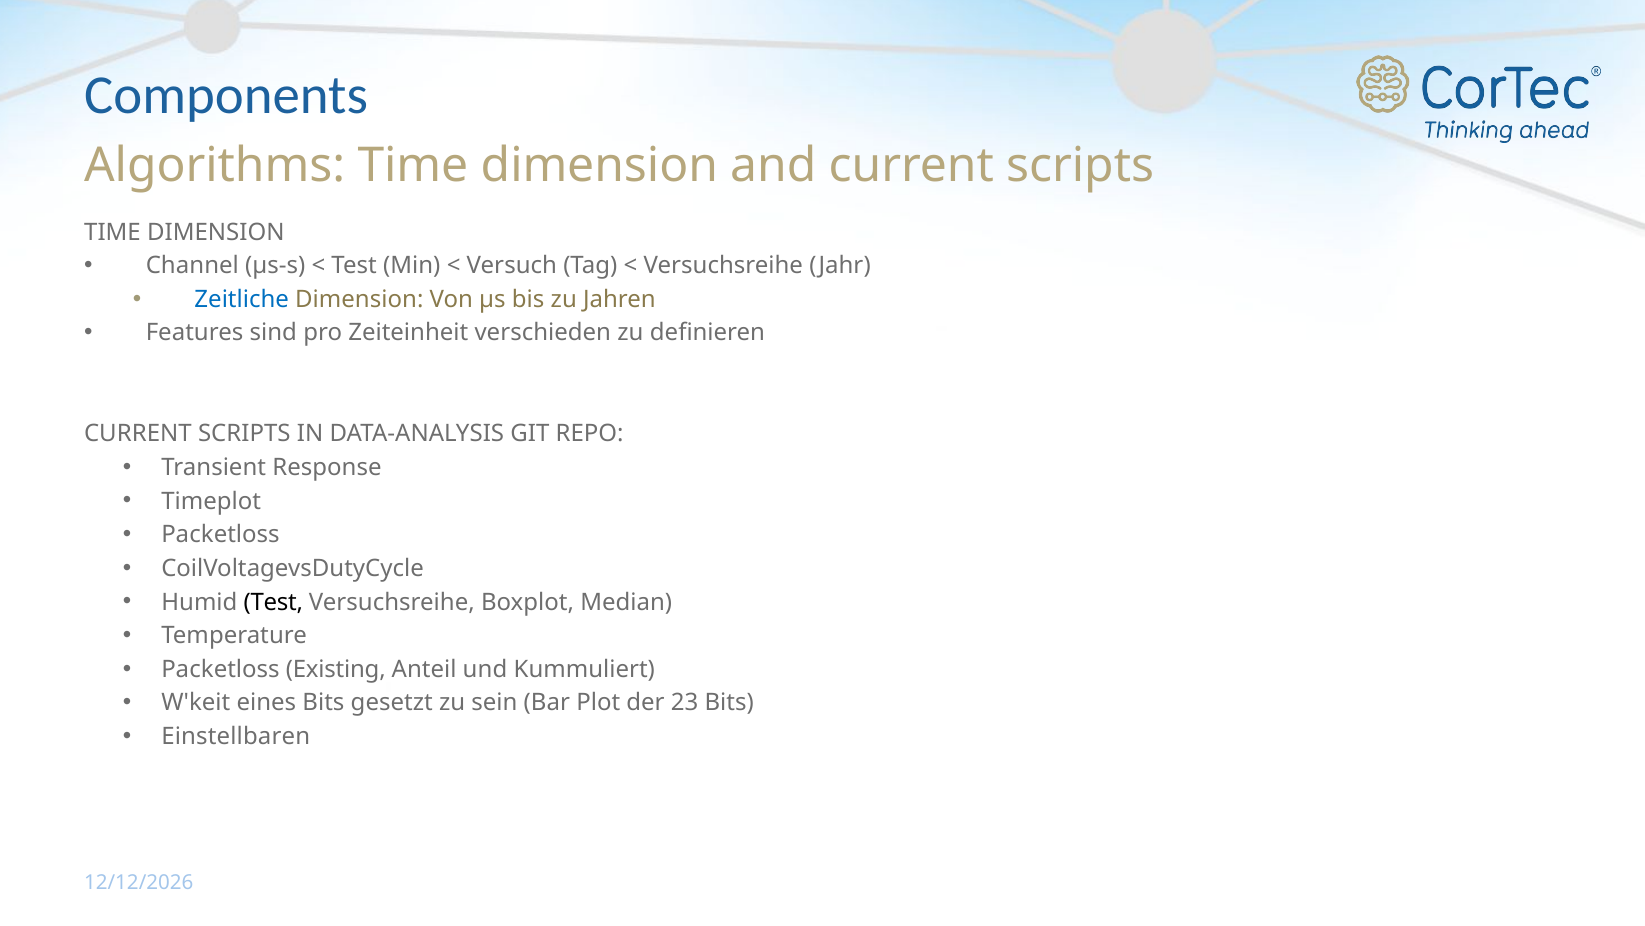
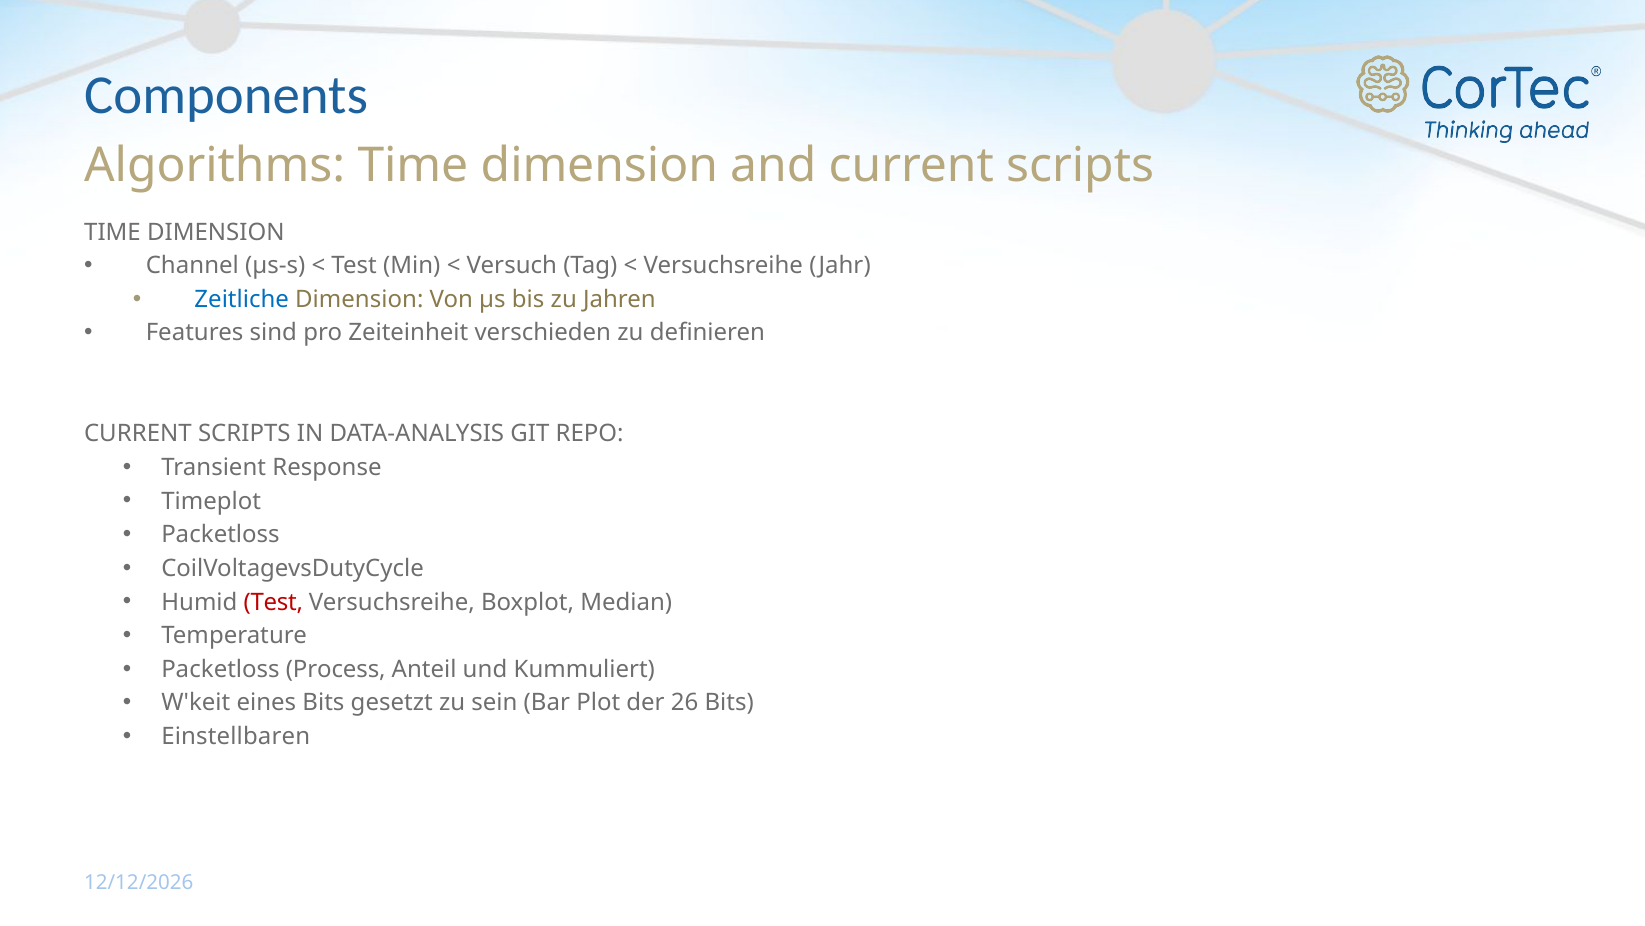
Test at (273, 602) colour: black -> red
Existing: Existing -> Process
23: 23 -> 26
